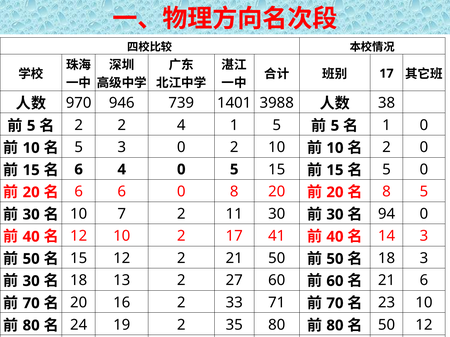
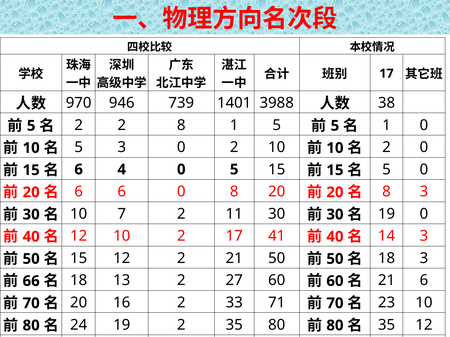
2 4: 4 -> 8
8 5: 5 -> 3
94 at (387, 214): 94 -> 19
30 at (31, 281): 30 -> 66
50 at (387, 325): 50 -> 35
